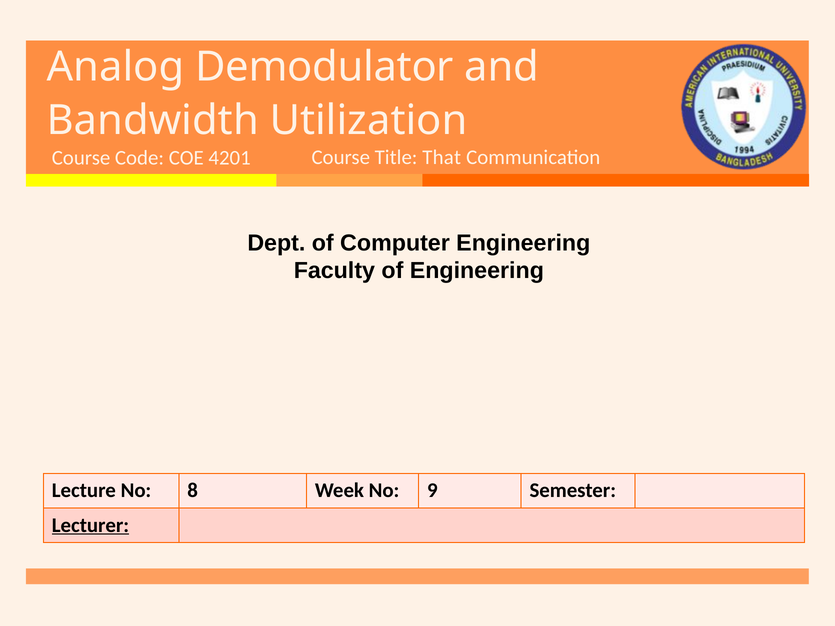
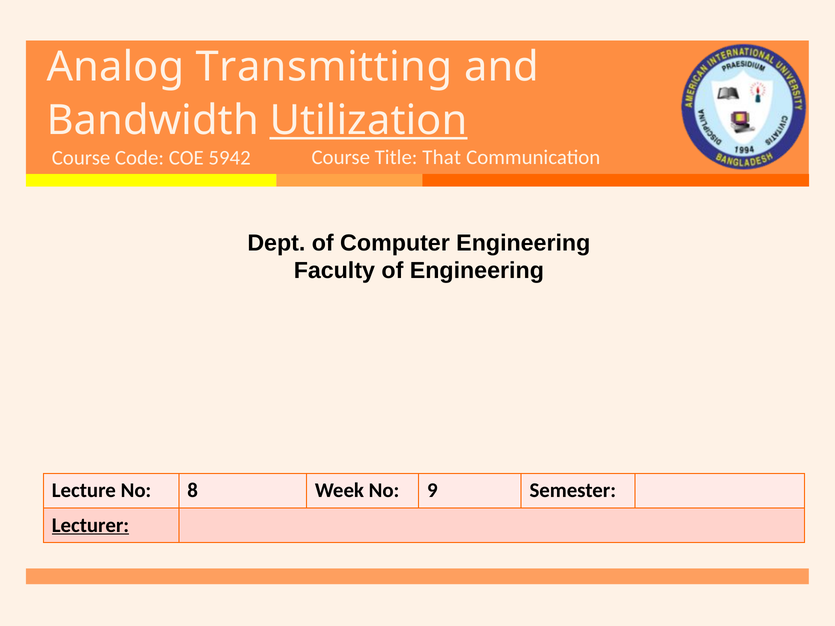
Demodulator: Demodulator -> Transmitting
Utilization underline: none -> present
4201: 4201 -> 5942
